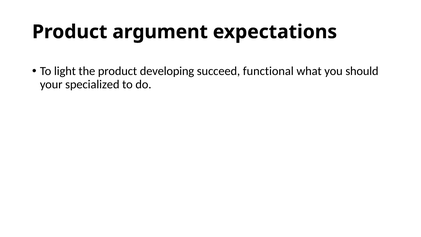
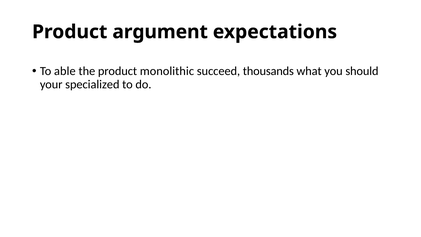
light: light -> able
developing: developing -> monolithic
functional: functional -> thousands
